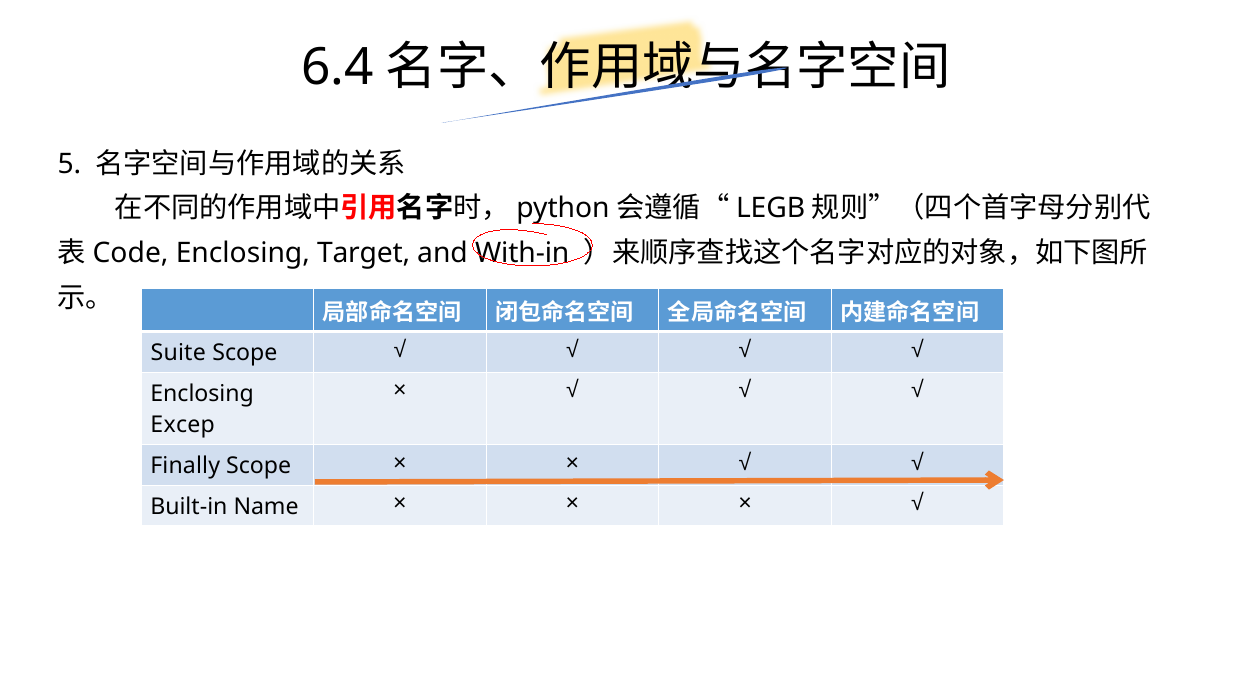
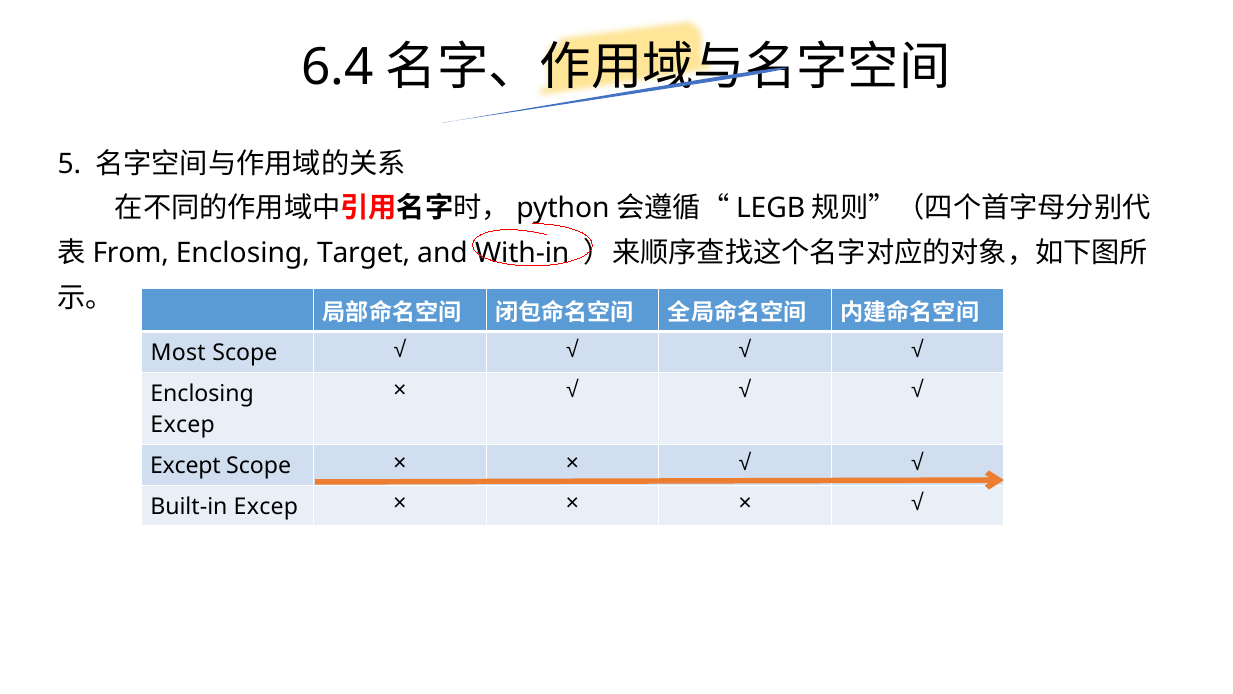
Code: Code -> From
Suite: Suite -> Most
Finally: Finally -> Except
Built-in Name: Name -> Excep
